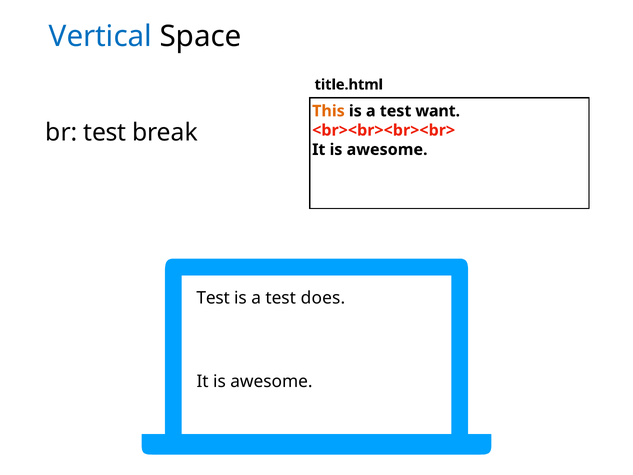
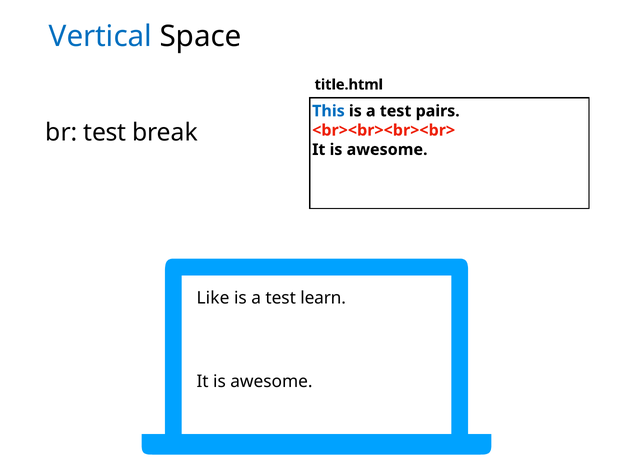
This colour: orange -> blue
want: want -> pairs
Test at (213, 298): Test -> Like
does: does -> learn
